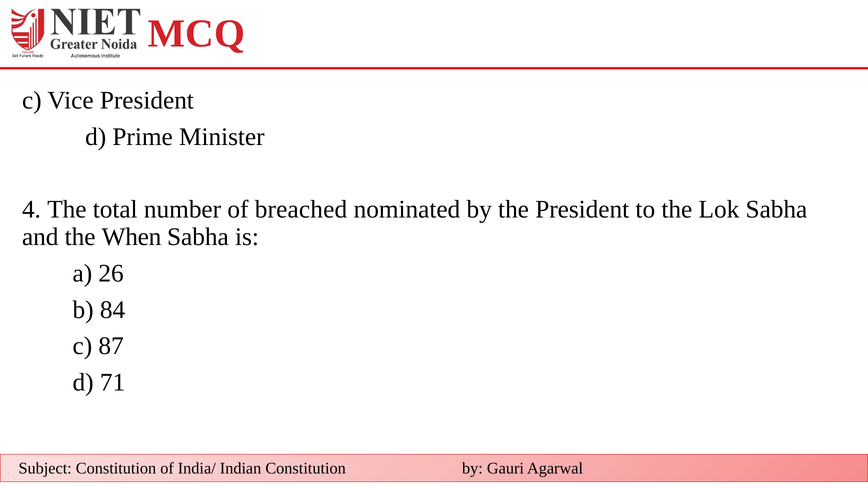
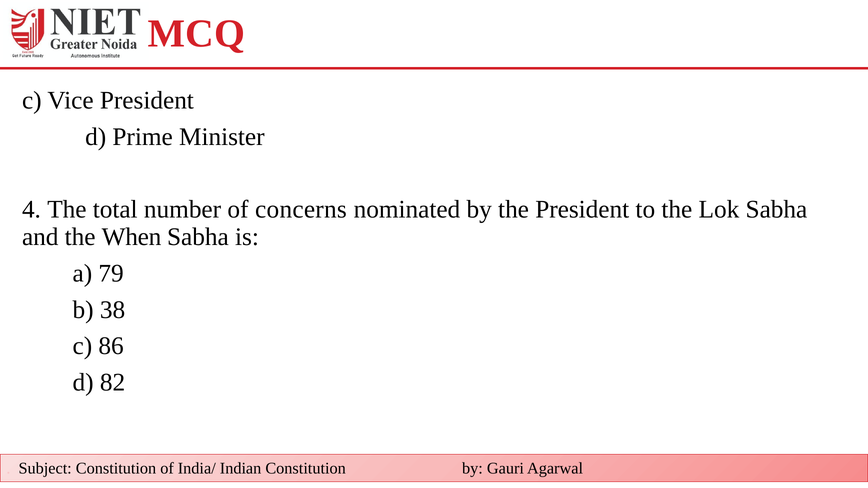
breached: breached -> concerns
26: 26 -> 79
84: 84 -> 38
87: 87 -> 86
71: 71 -> 82
